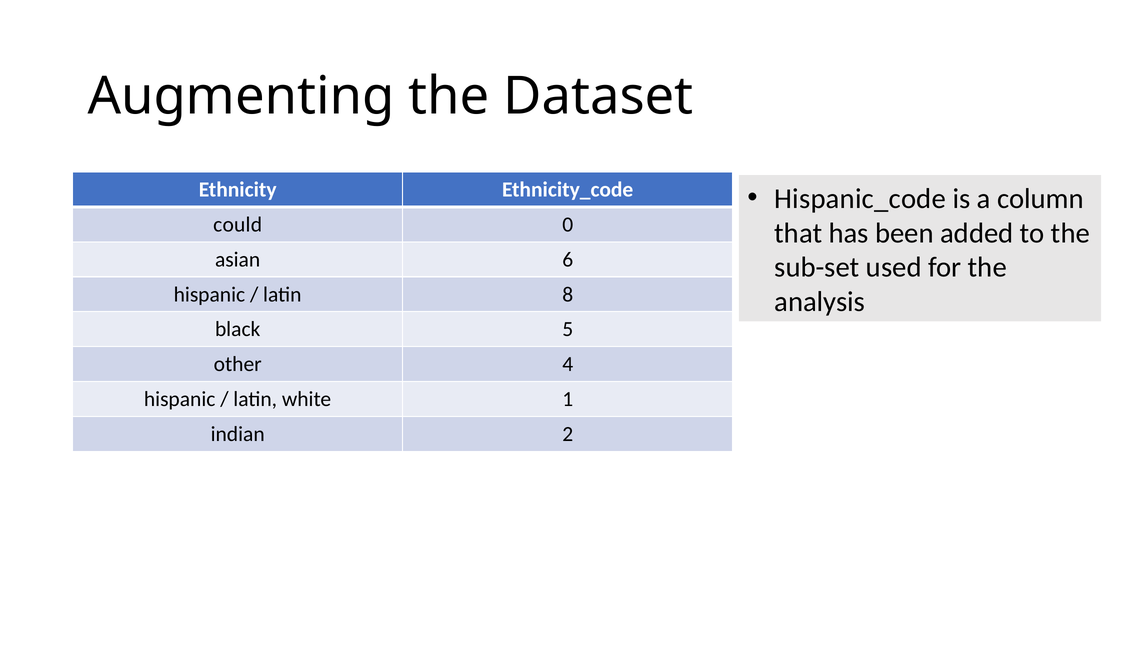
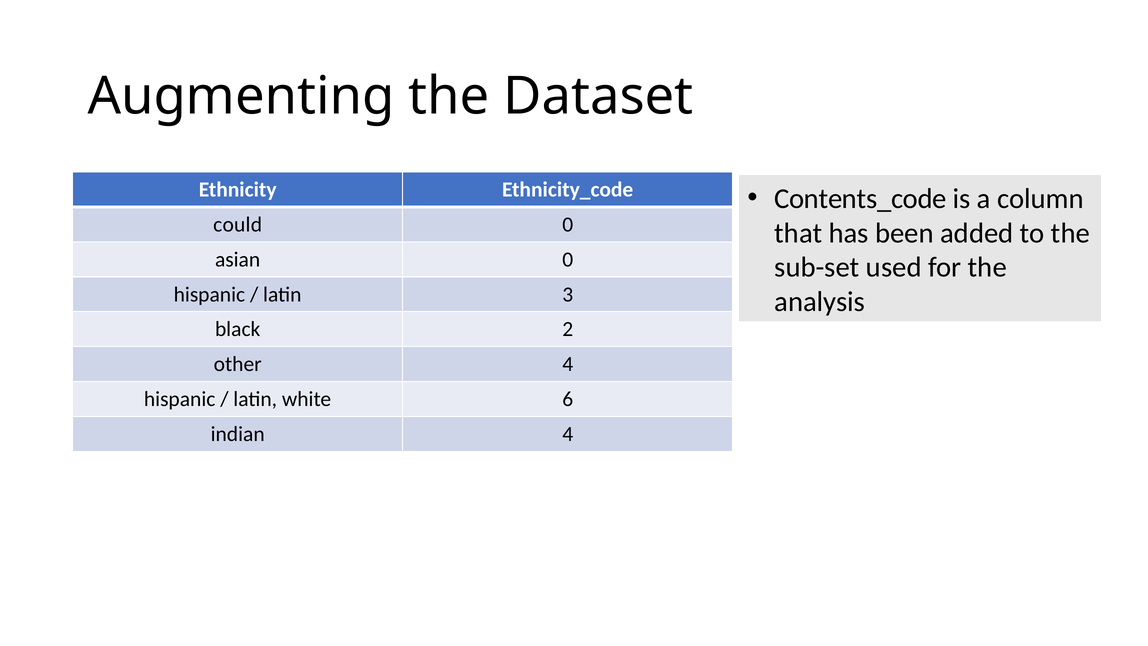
Hispanic_code: Hispanic_code -> Contents_code
asian 6: 6 -> 0
8: 8 -> 3
5: 5 -> 2
1: 1 -> 6
indian 2: 2 -> 4
